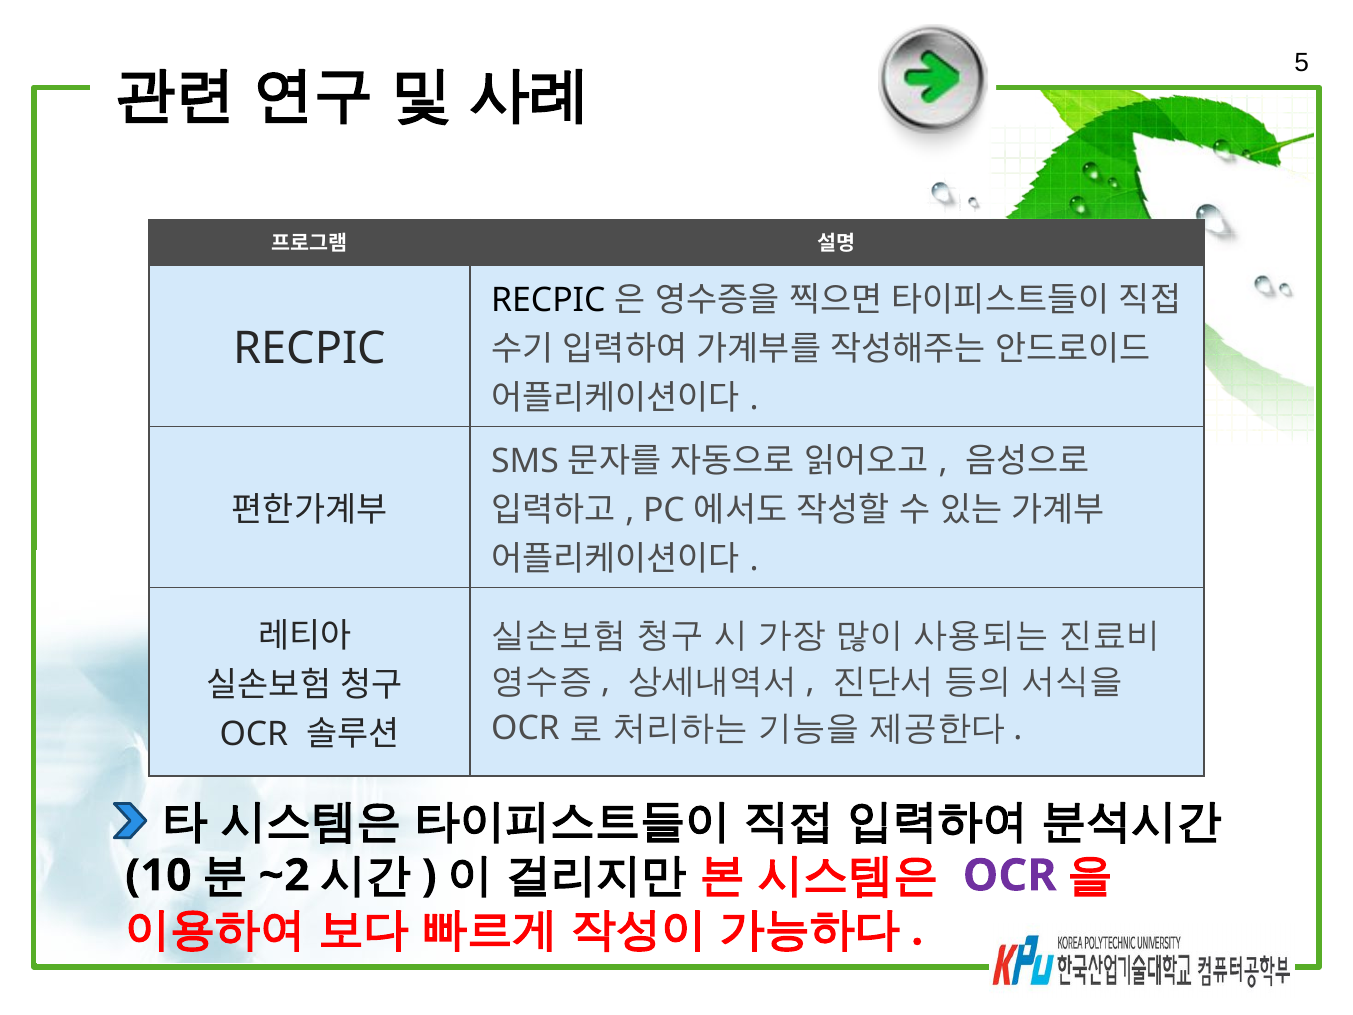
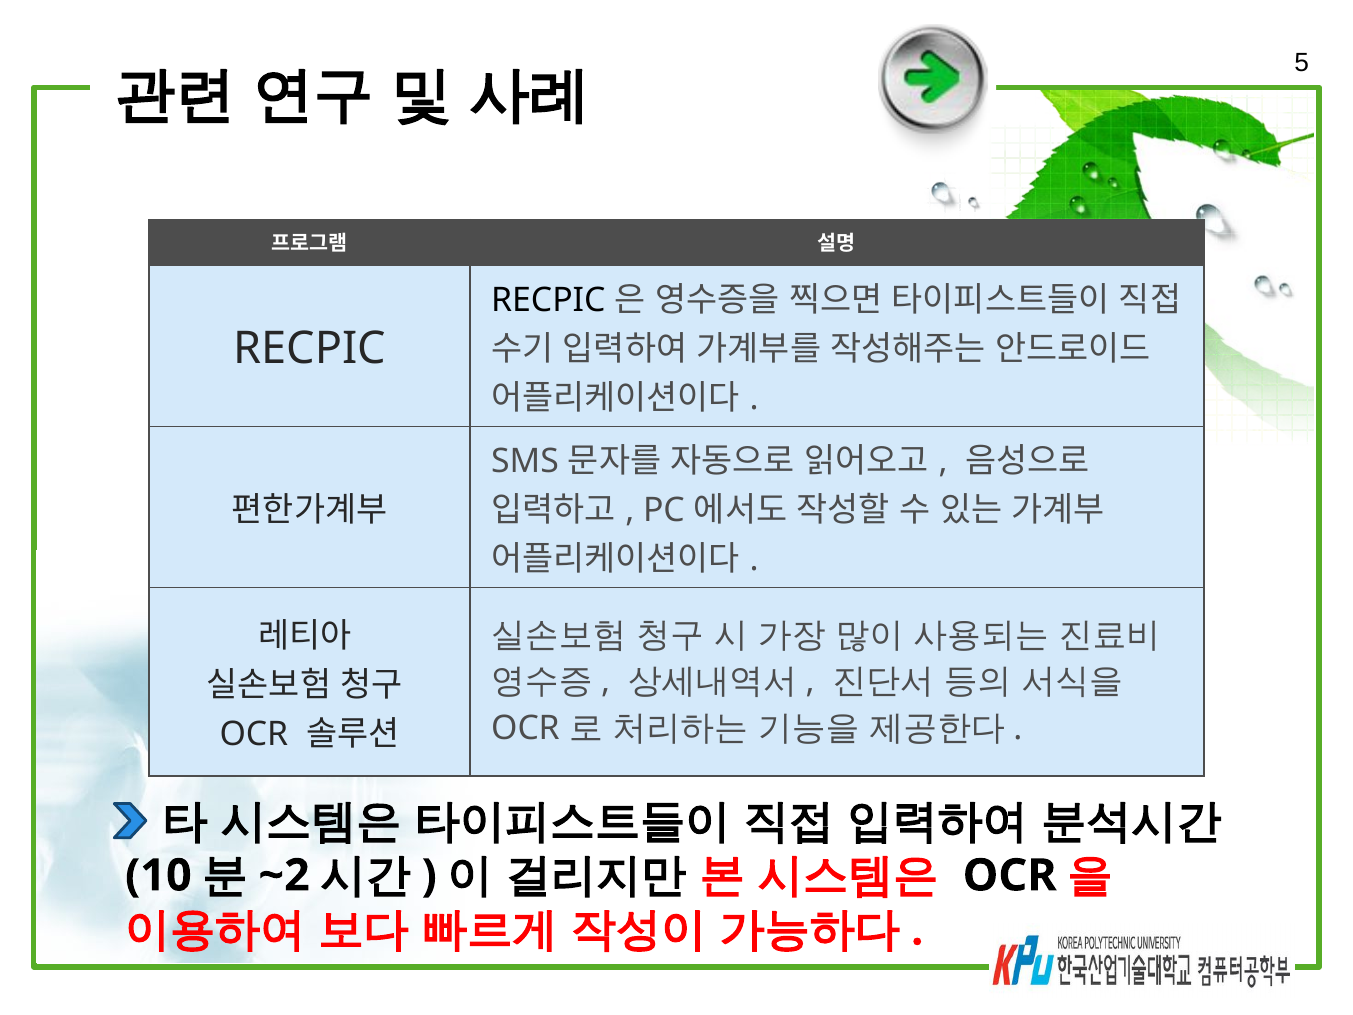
OCR at (1010, 875) colour: purple -> black
